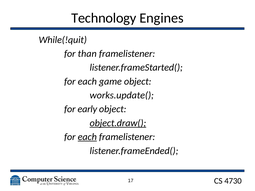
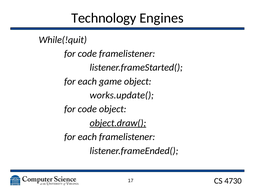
than at (87, 54): than -> code
early at (87, 109): early -> code
each at (87, 137) underline: present -> none
